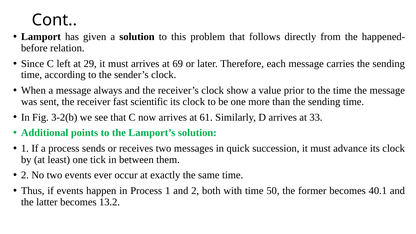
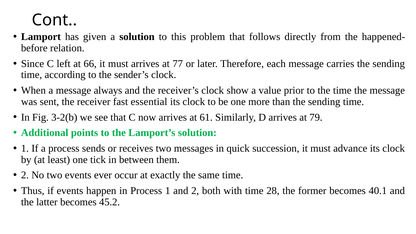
29: 29 -> 66
69: 69 -> 77
scientific: scientific -> essential
33: 33 -> 79
50: 50 -> 28
13.2: 13.2 -> 45.2
